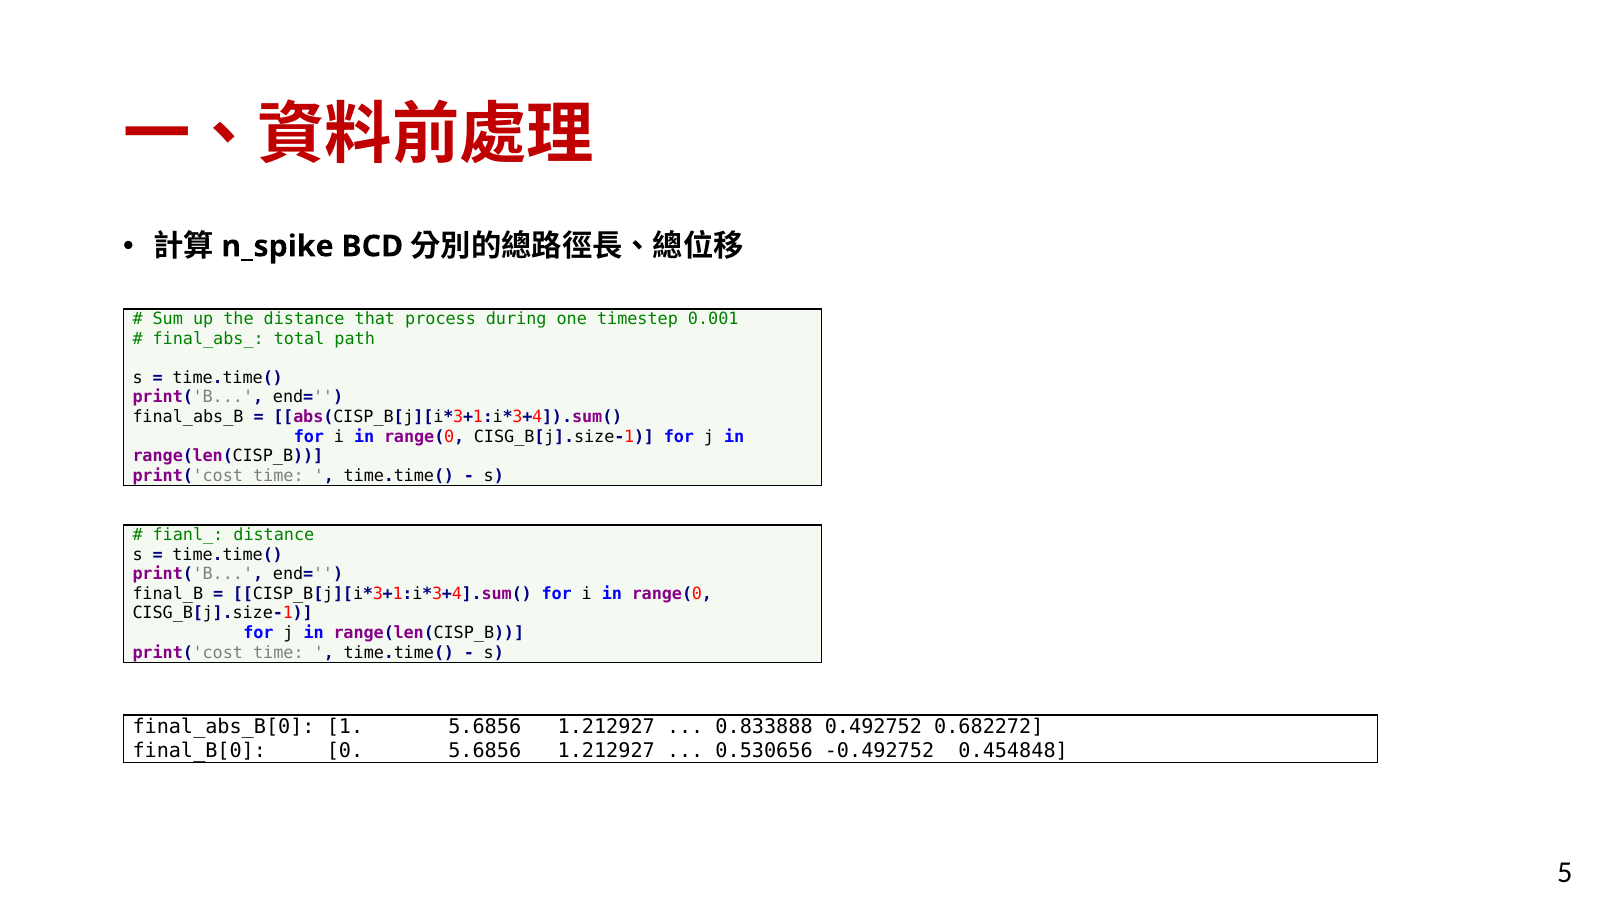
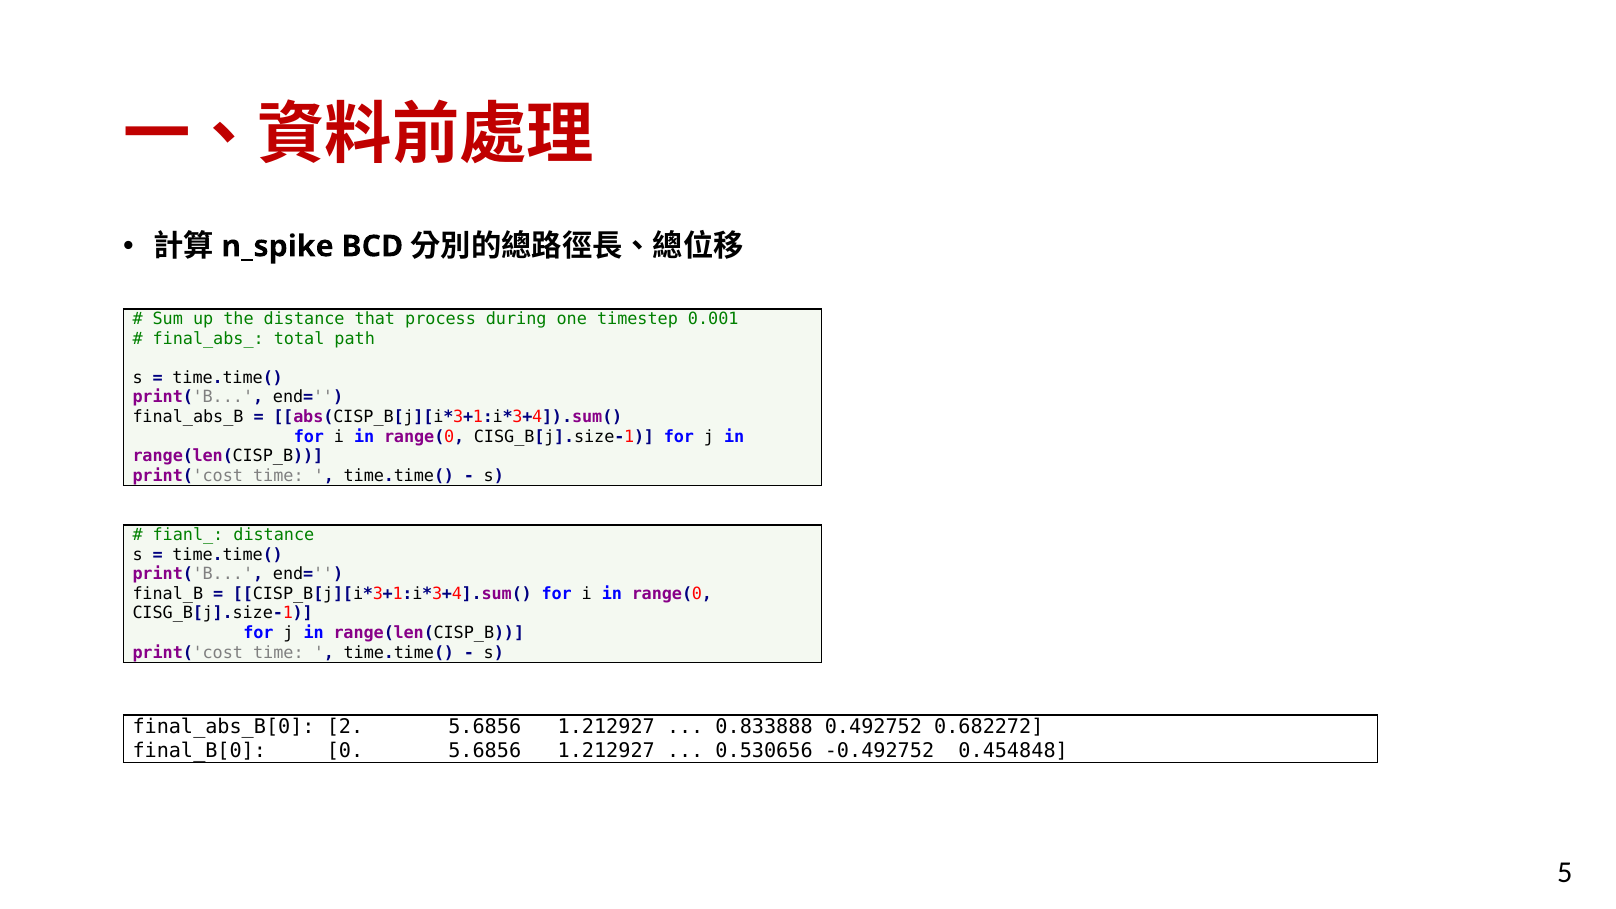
1: 1 -> 2
